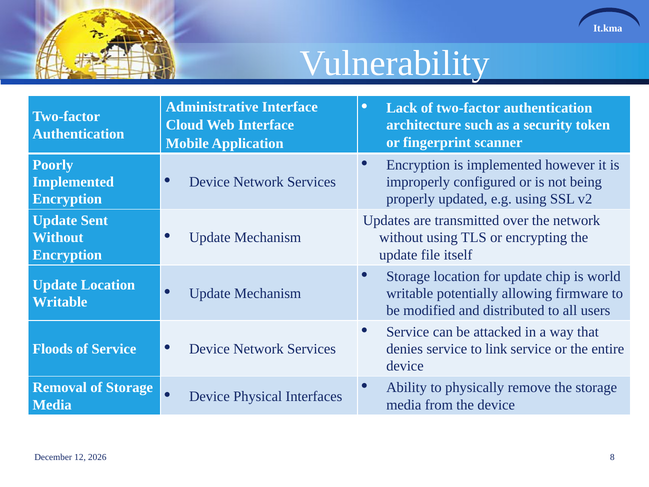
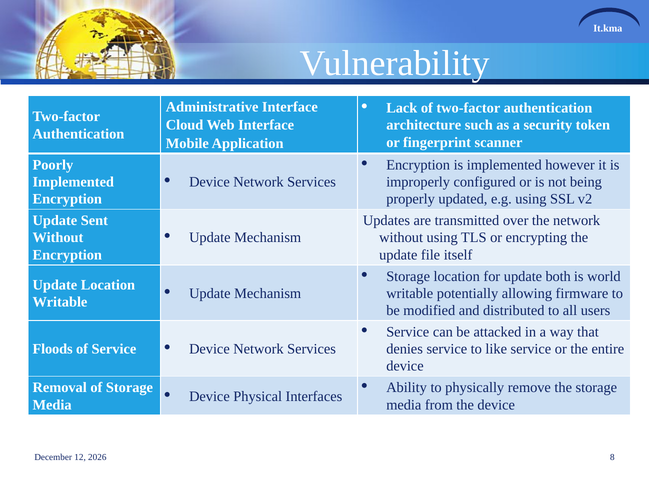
chip: chip -> both
link: link -> like
